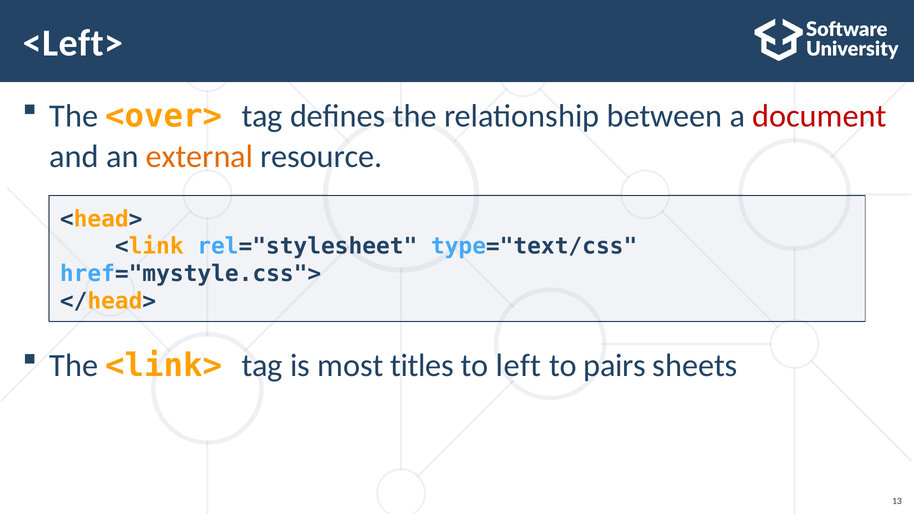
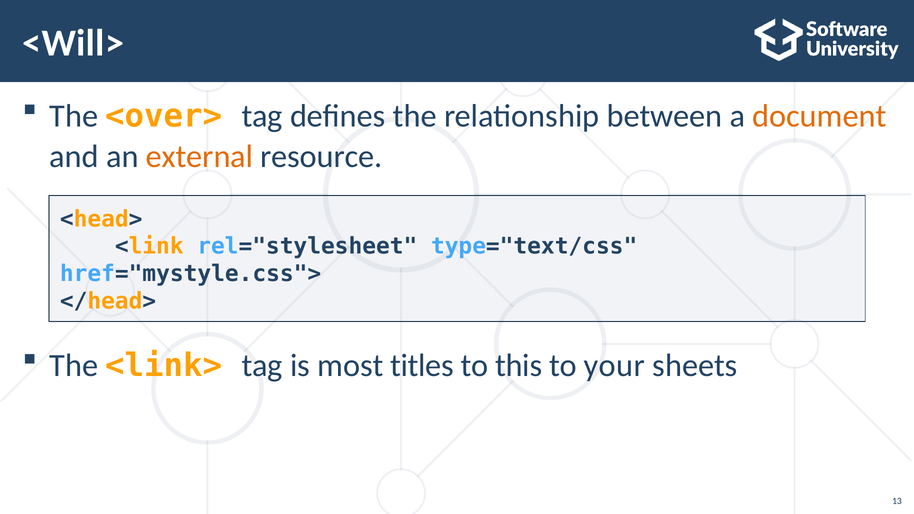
<Left>: <Left> -> <Will>
document colour: red -> orange
left: left -> this
pairs: pairs -> your
